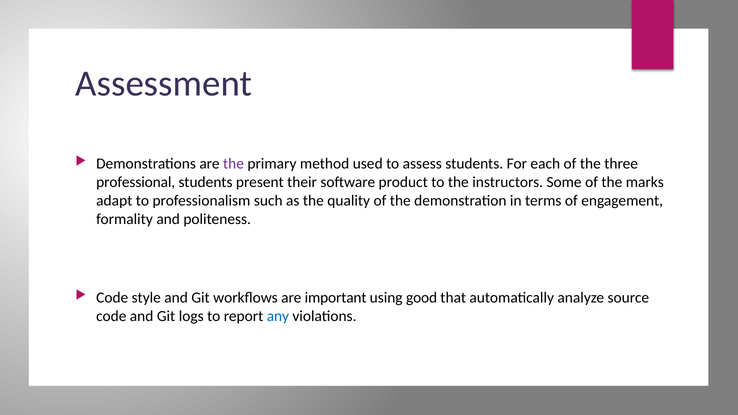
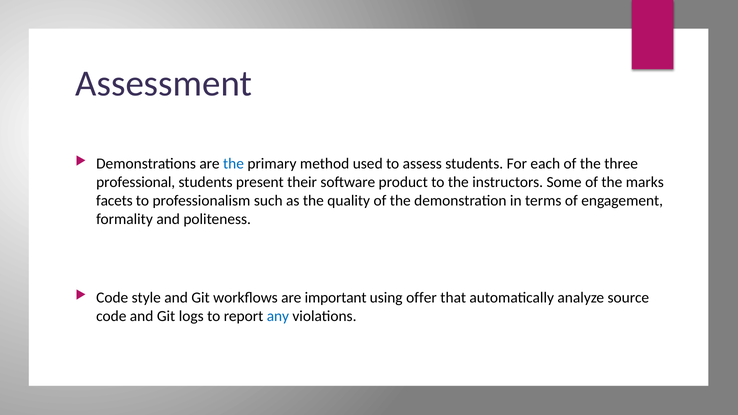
the at (234, 164) colour: purple -> blue
adapt: adapt -> facets
good: good -> offer
